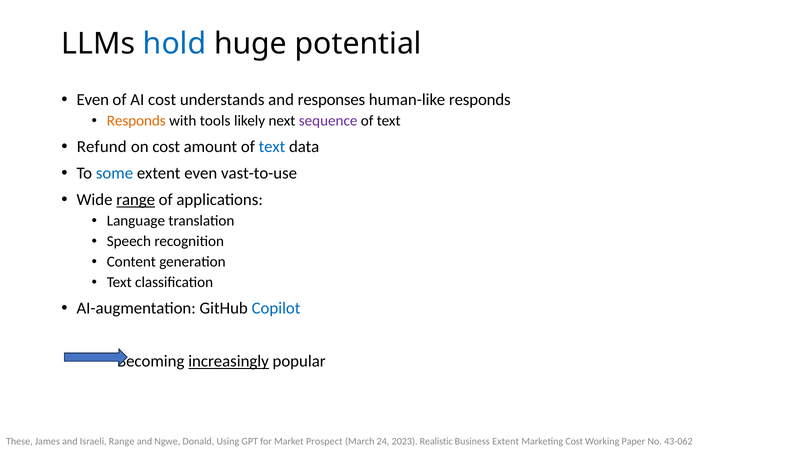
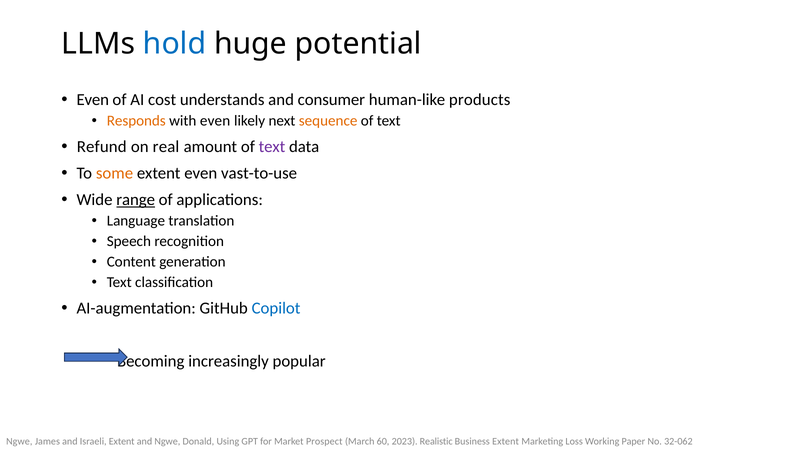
responses: responses -> consumer
human-like responds: responds -> products
with tools: tools -> even
sequence colour: purple -> orange
on cost: cost -> real
text at (272, 147) colour: blue -> purple
some colour: blue -> orange
increasingly underline: present -> none
These at (19, 442): These -> Ngwe
Israeli Range: Range -> Extent
24: 24 -> 60
Marketing Cost: Cost -> Loss
43-062: 43-062 -> 32-062
